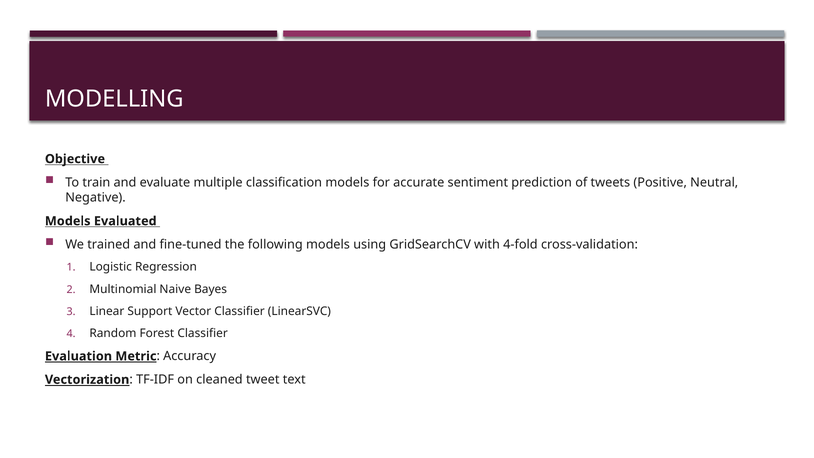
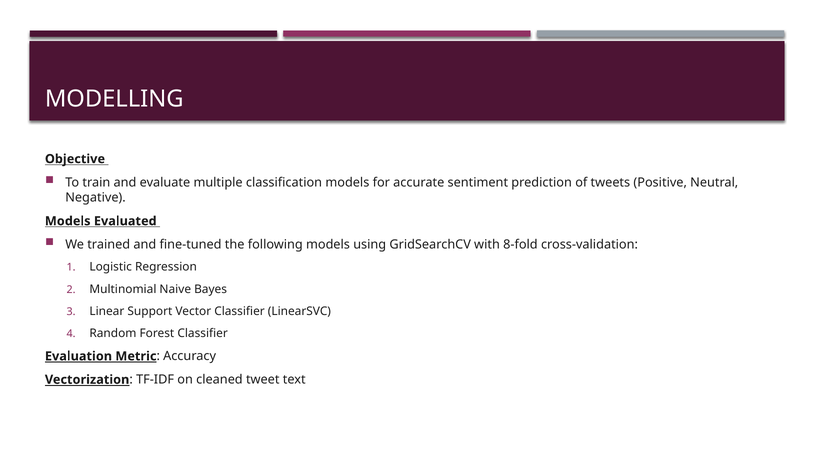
4-fold: 4-fold -> 8-fold
